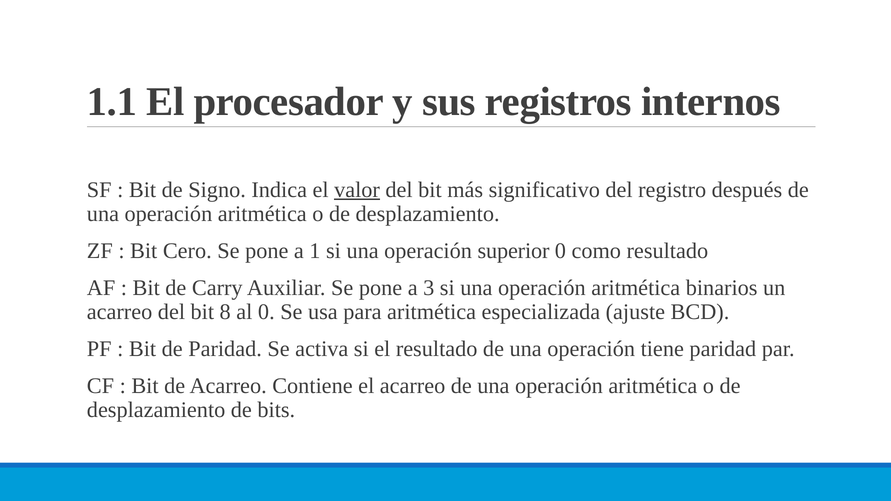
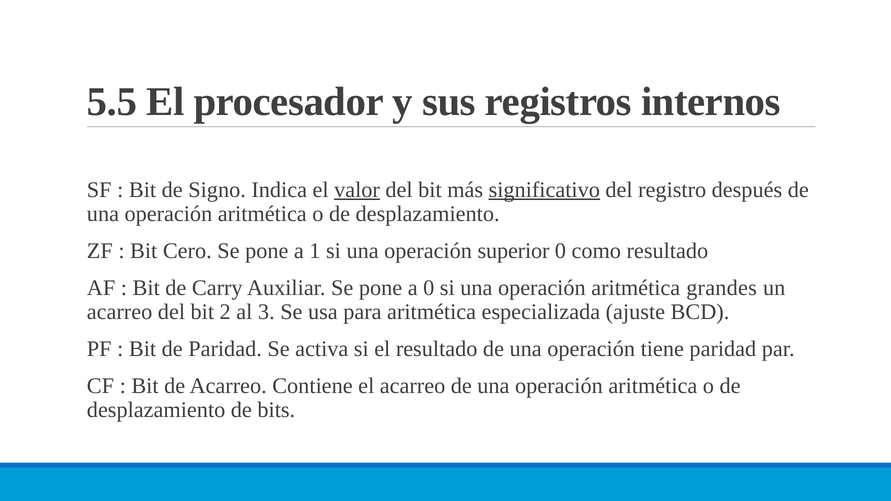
1.1: 1.1 -> 5.5
significativo underline: none -> present
a 3: 3 -> 0
binarios: binarios -> grandes
8: 8 -> 2
al 0: 0 -> 3
